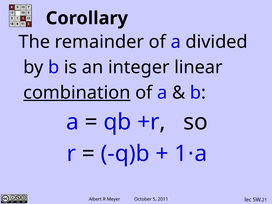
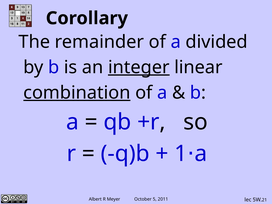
integer underline: none -> present
